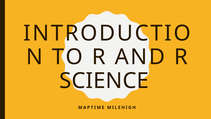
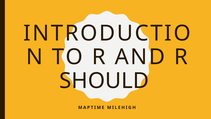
SCIENCE: SCIENCE -> SHOULD
